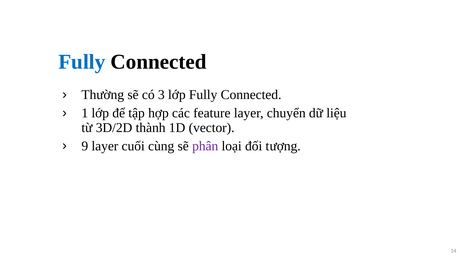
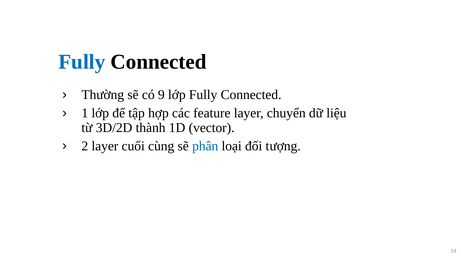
3: 3 -> 9
9: 9 -> 2
phân colour: purple -> blue
